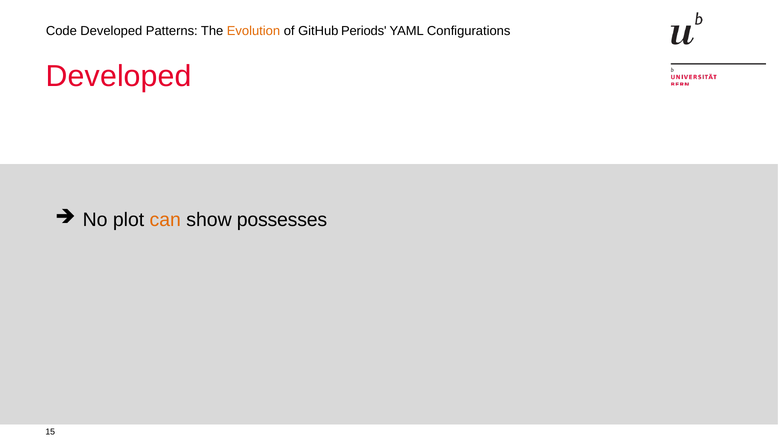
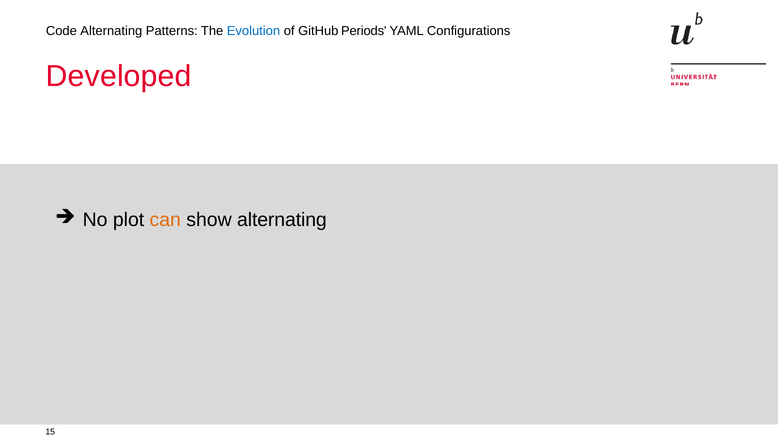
Code Developed: Developed -> Alternating
Evolution colour: orange -> blue
show possesses: possesses -> alternating
